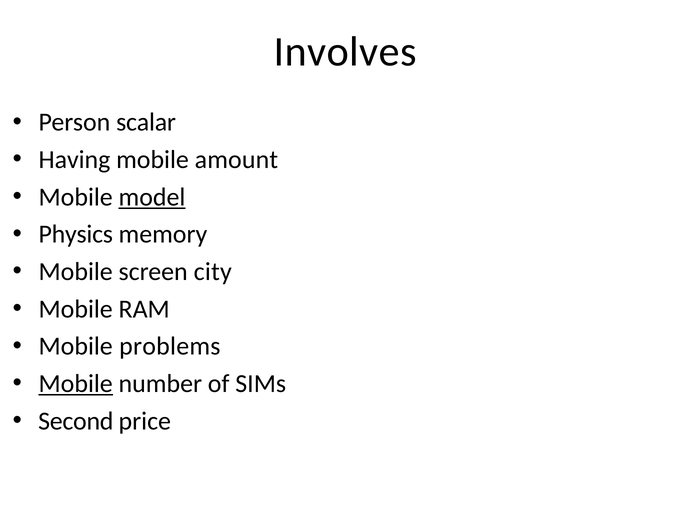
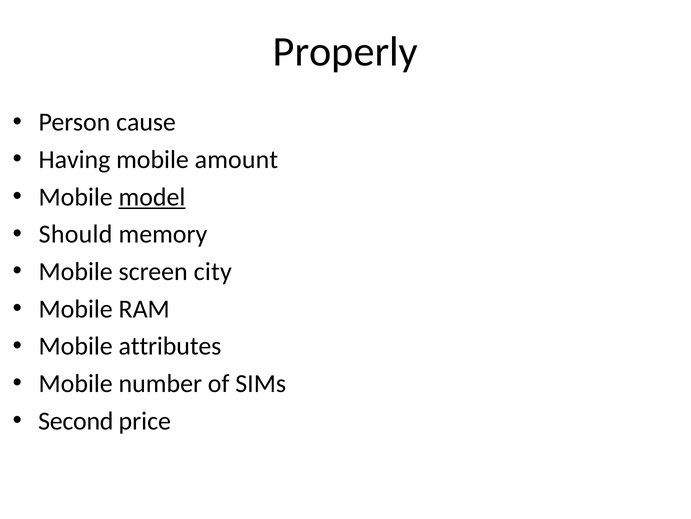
Involves: Involves -> Properly
scalar: scalar -> cause
Physics: Physics -> Should
problems: problems -> attributes
Mobile at (76, 383) underline: present -> none
